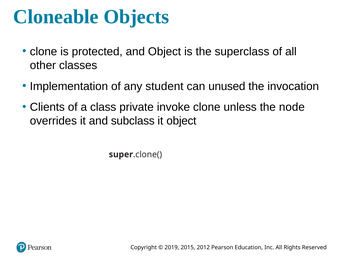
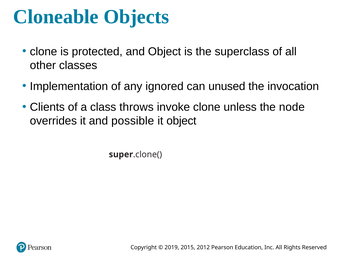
student: student -> ignored
private: private -> throws
subclass: subclass -> possible
